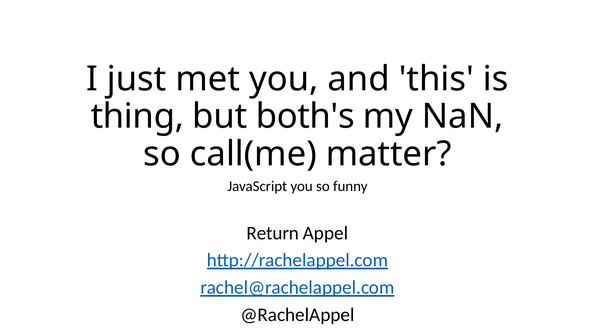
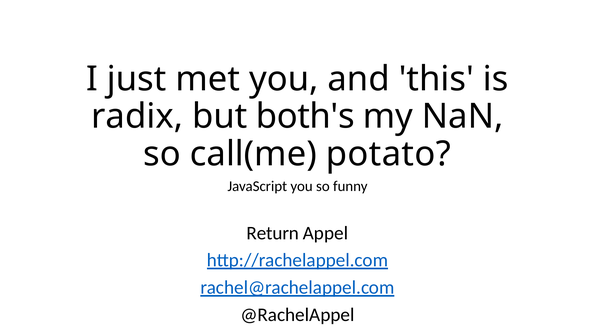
thing: thing -> radix
matter: matter -> potato
